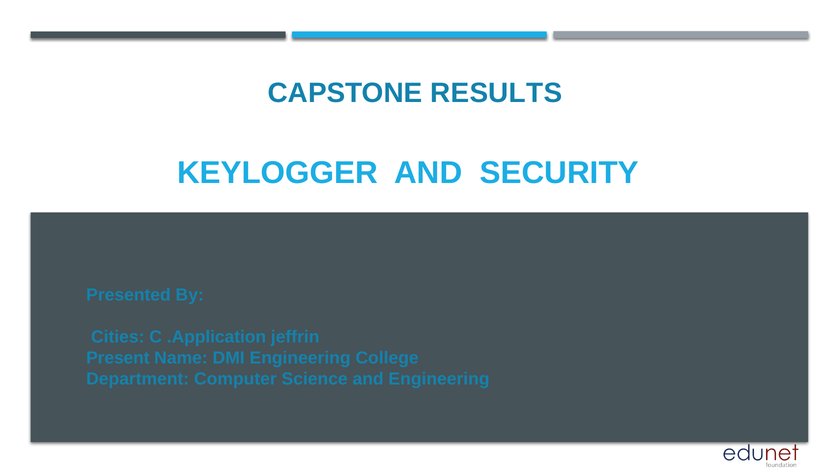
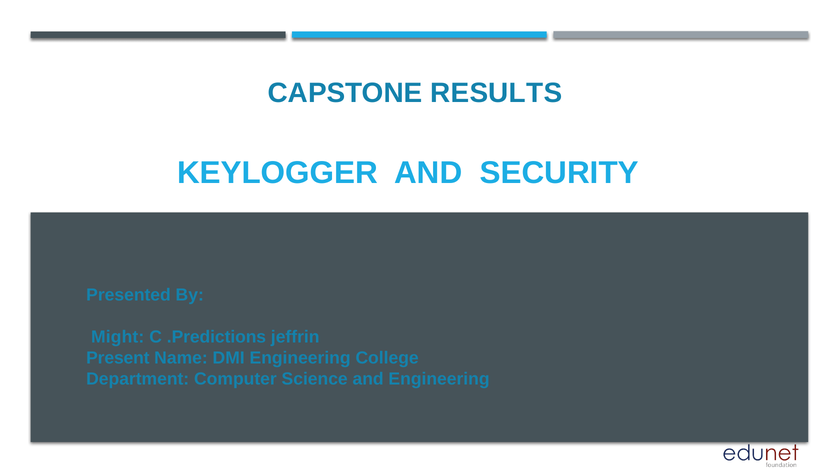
Cities: Cities -> Might
.Application: .Application -> .Predictions
